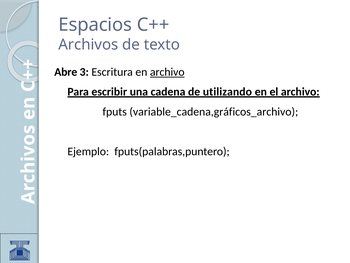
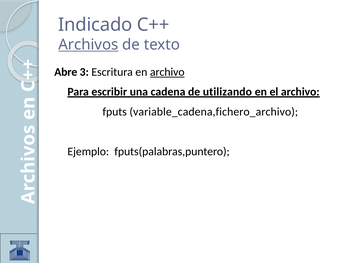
Espacios: Espacios -> Indicado
Archivos underline: none -> present
variable_cadena,gráficos_archivo: variable_cadena,gráficos_archivo -> variable_cadena,fichero_archivo
